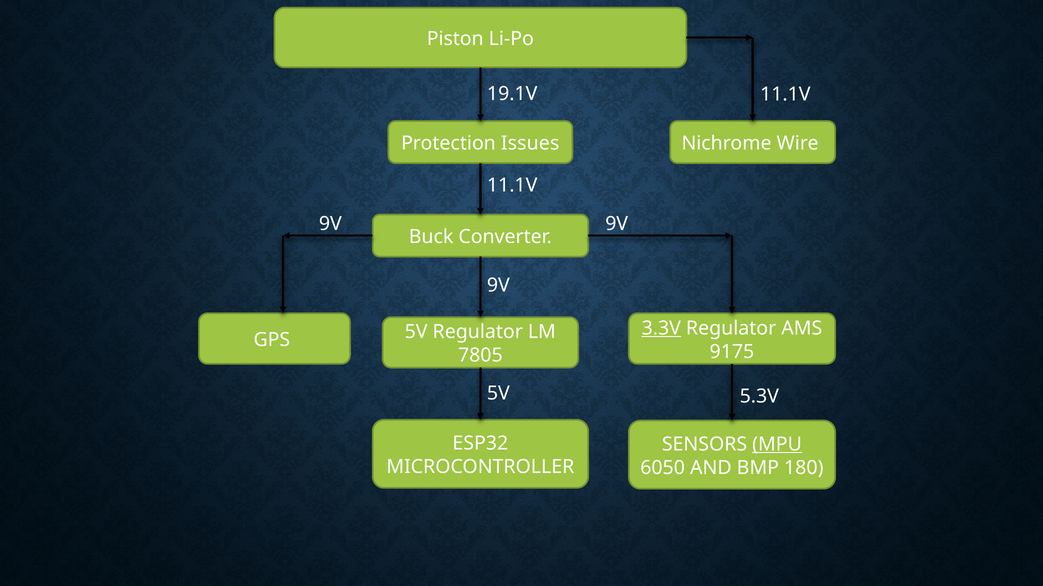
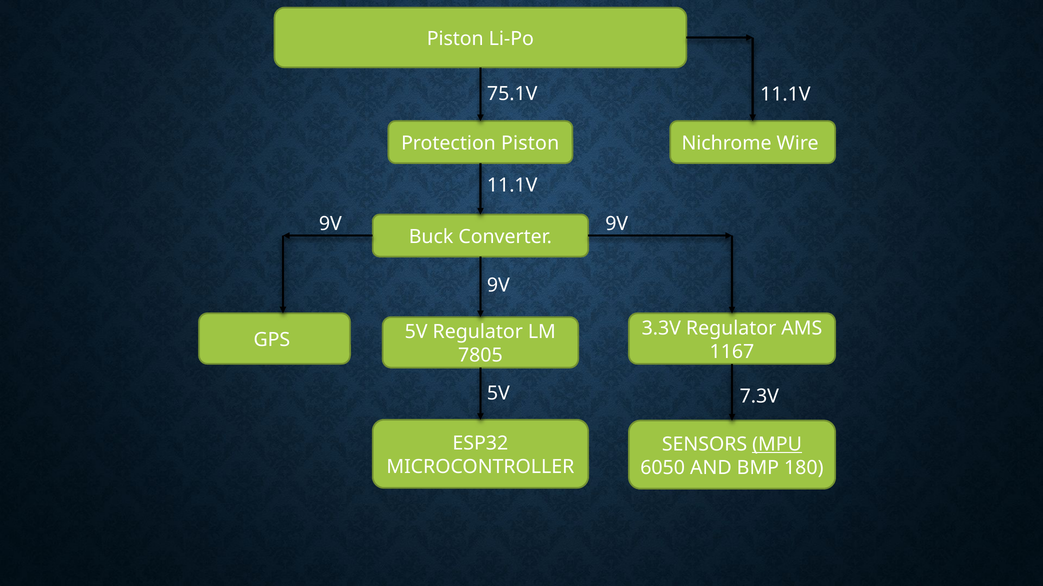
19.1V: 19.1V -> 75.1V
Protection Issues: Issues -> Piston
3.3V underline: present -> none
9175: 9175 -> 1167
5.3V: 5.3V -> 7.3V
